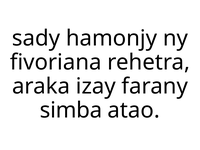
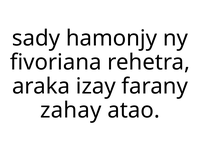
simba: simba -> zahay
